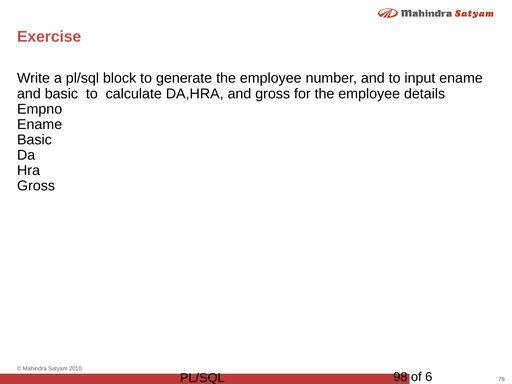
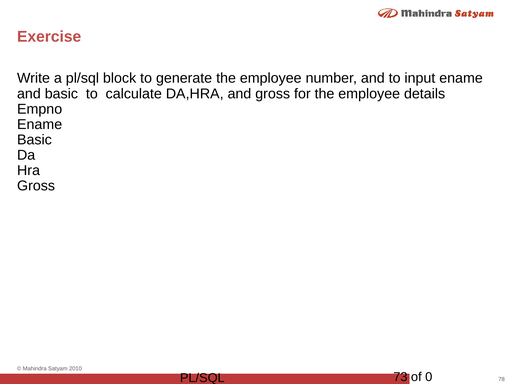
98: 98 -> 73
6: 6 -> 0
